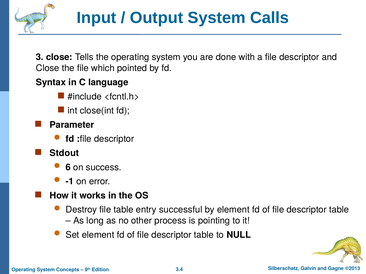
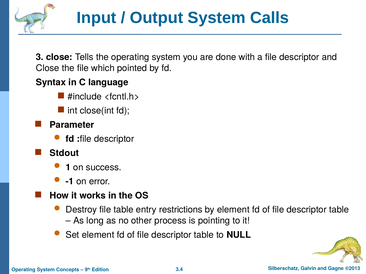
6: 6 -> 1
successful: successful -> restrictions
